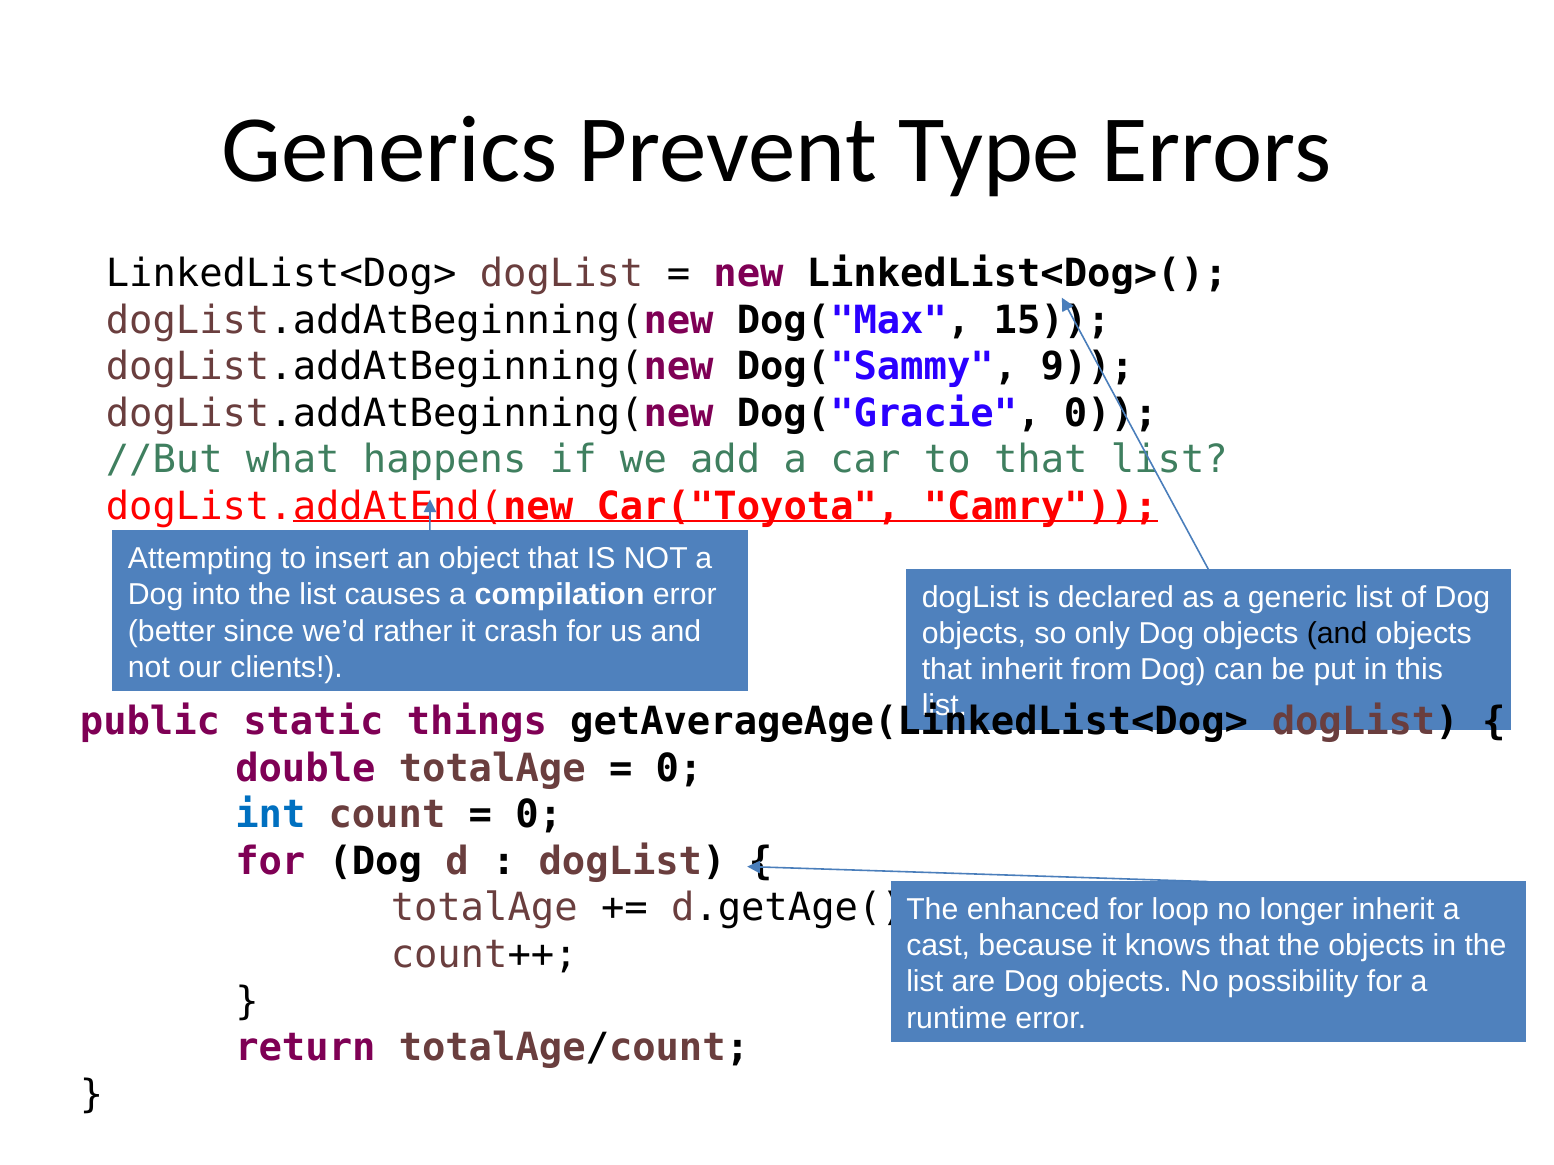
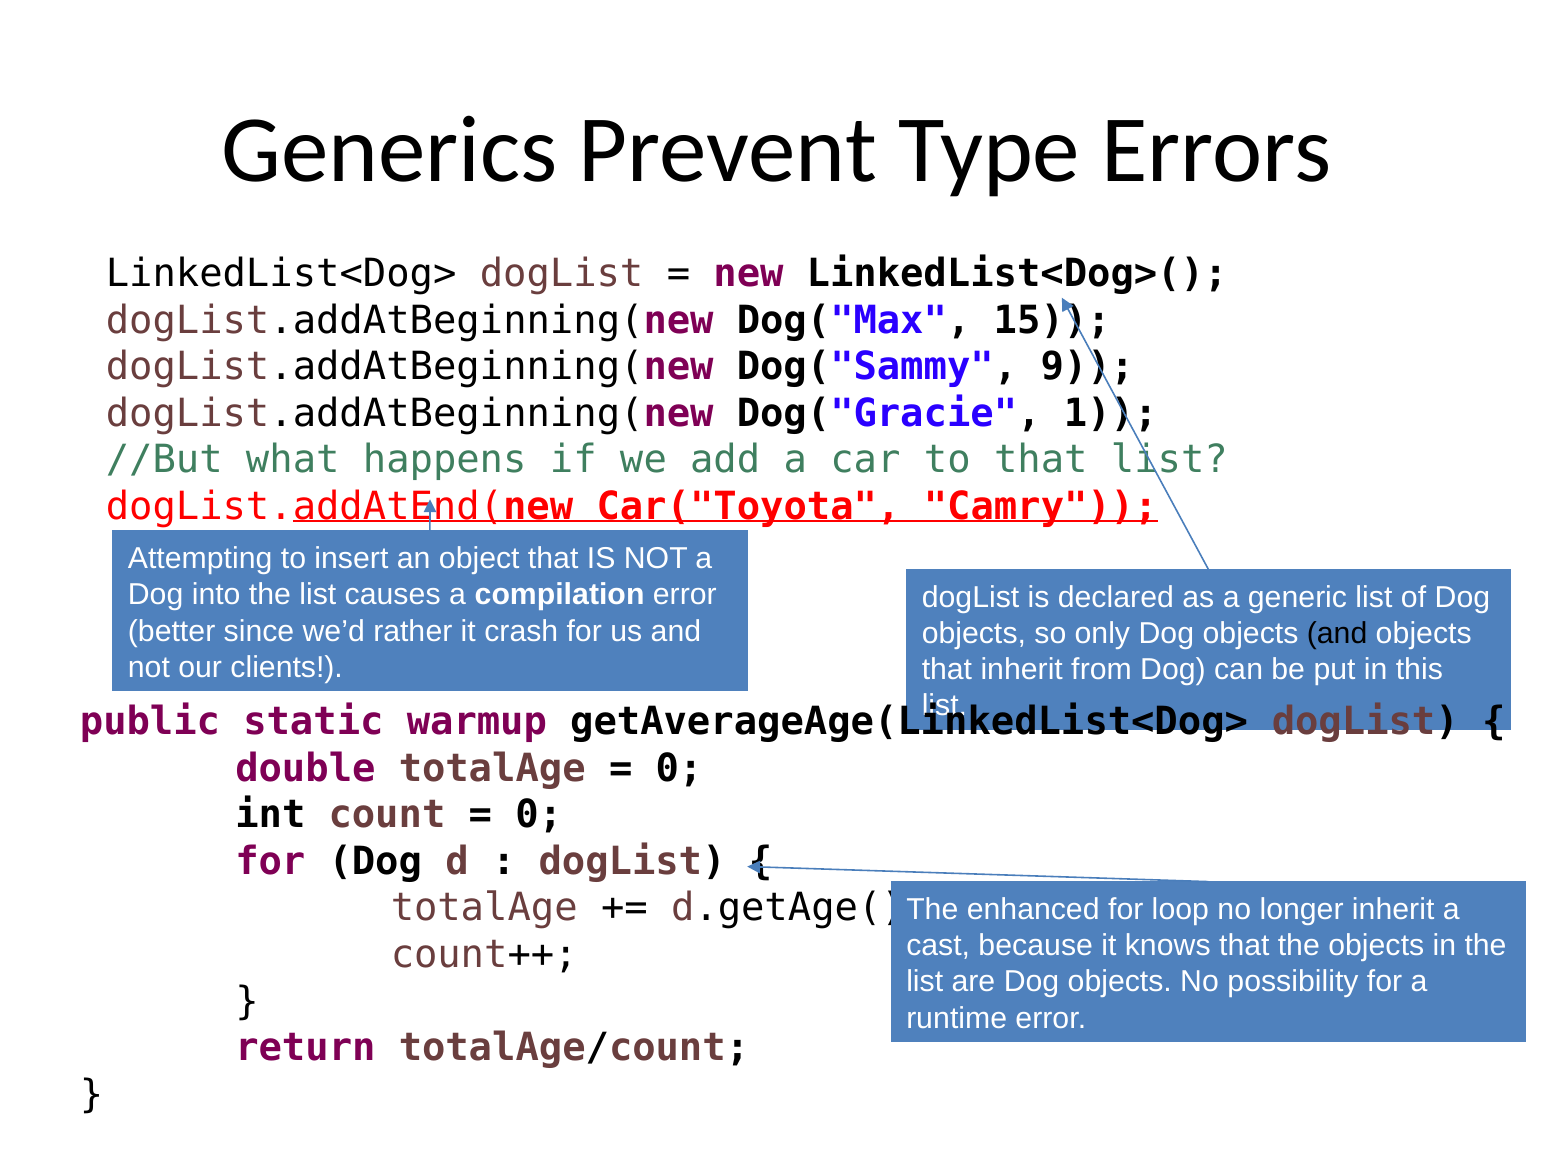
Dog("Gracie 0: 0 -> 1
things: things -> warmup
int colour: blue -> black
